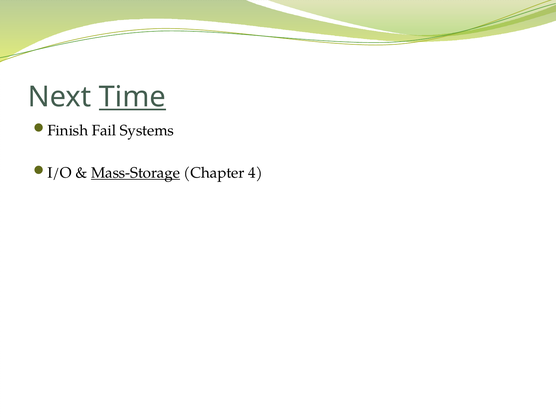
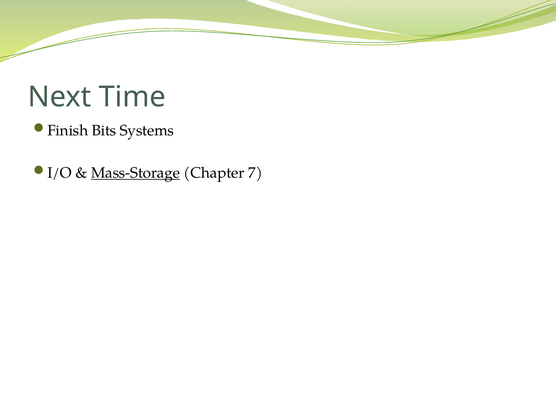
Time underline: present -> none
Fail: Fail -> Bits
4: 4 -> 7
